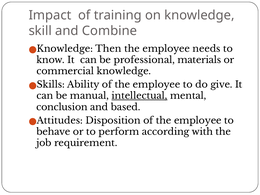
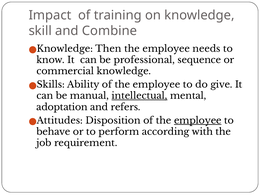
materials: materials -> sequence
conclusion: conclusion -> adoptation
based: based -> refers
employee at (198, 121) underline: none -> present
